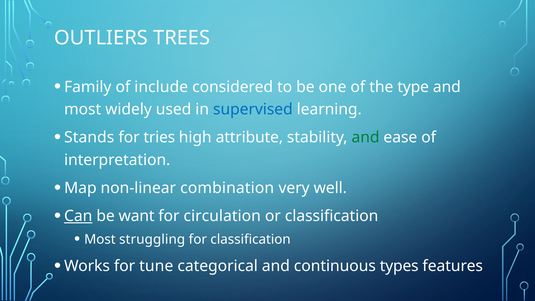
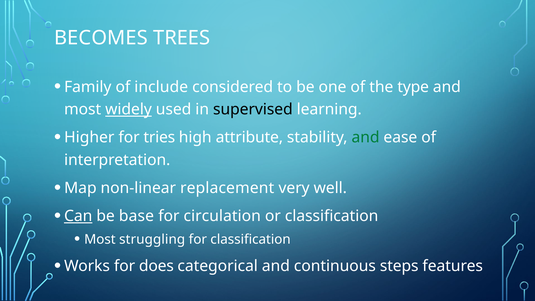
OUTLIERS: OUTLIERS -> BECOMES
widely underline: none -> present
supervised colour: blue -> black
Stands: Stands -> Higher
combination: combination -> replacement
want: want -> base
tune: tune -> does
types: types -> steps
